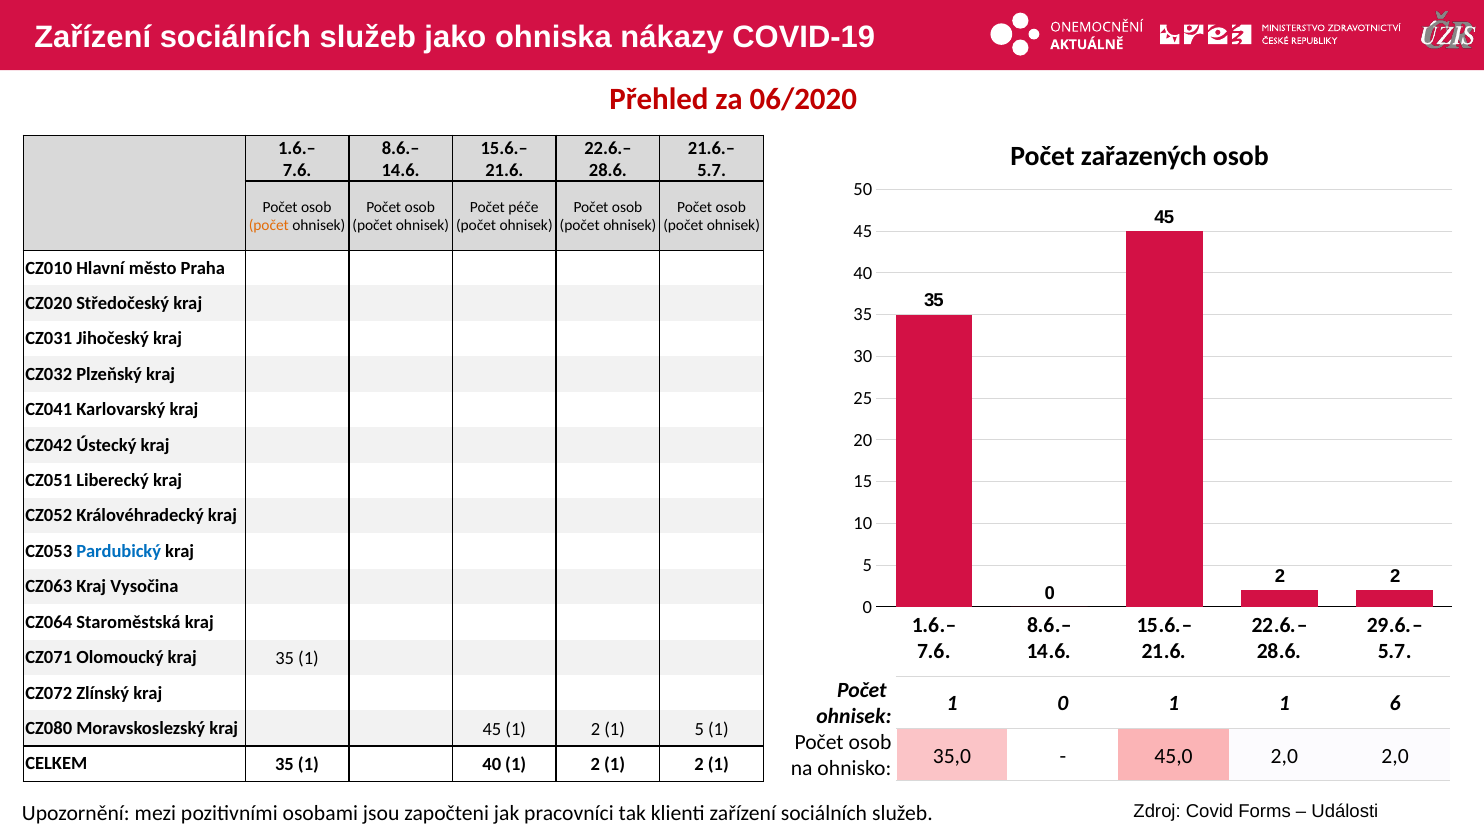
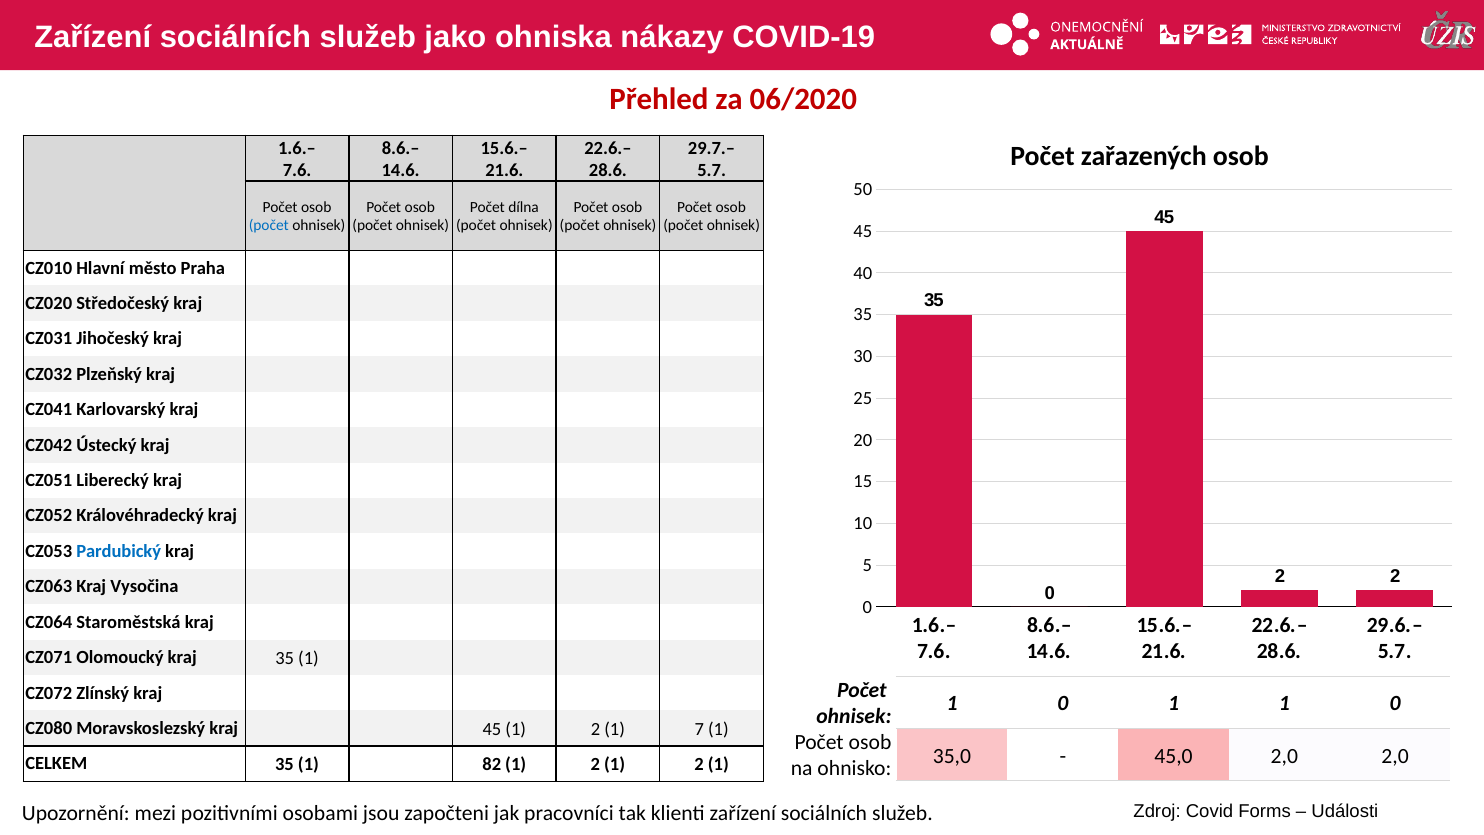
21.6.–: 21.6.– -> 29.7.–
péče: péče -> dílna
počet at (269, 226) colour: orange -> blue
1 1 6: 6 -> 0
1 5: 5 -> 7
1 40: 40 -> 82
